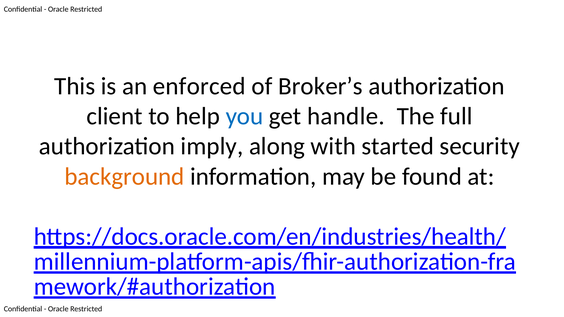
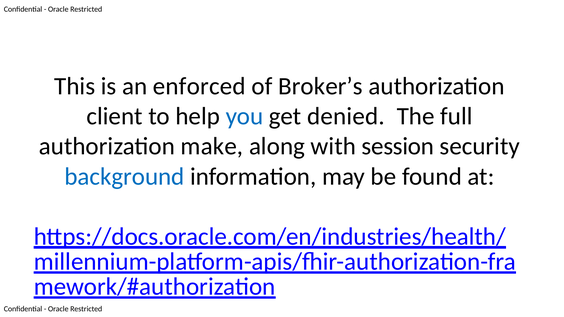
handle: handle -> denied
imply: imply -> make
started: started -> session
background colour: orange -> blue
